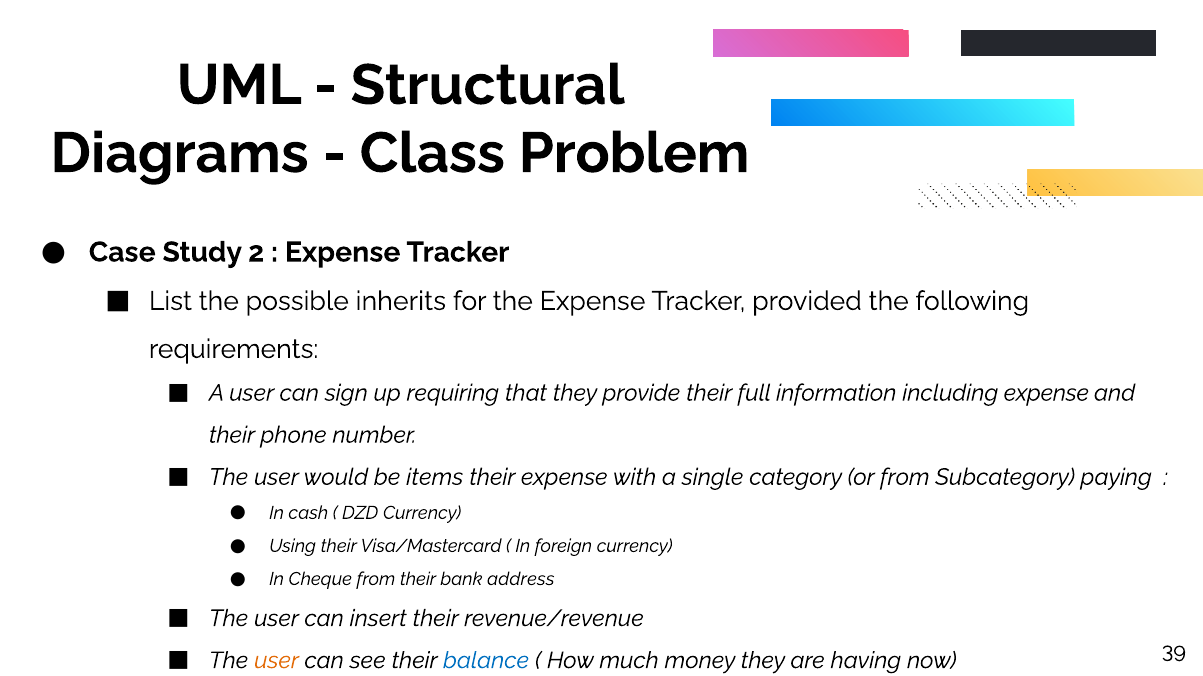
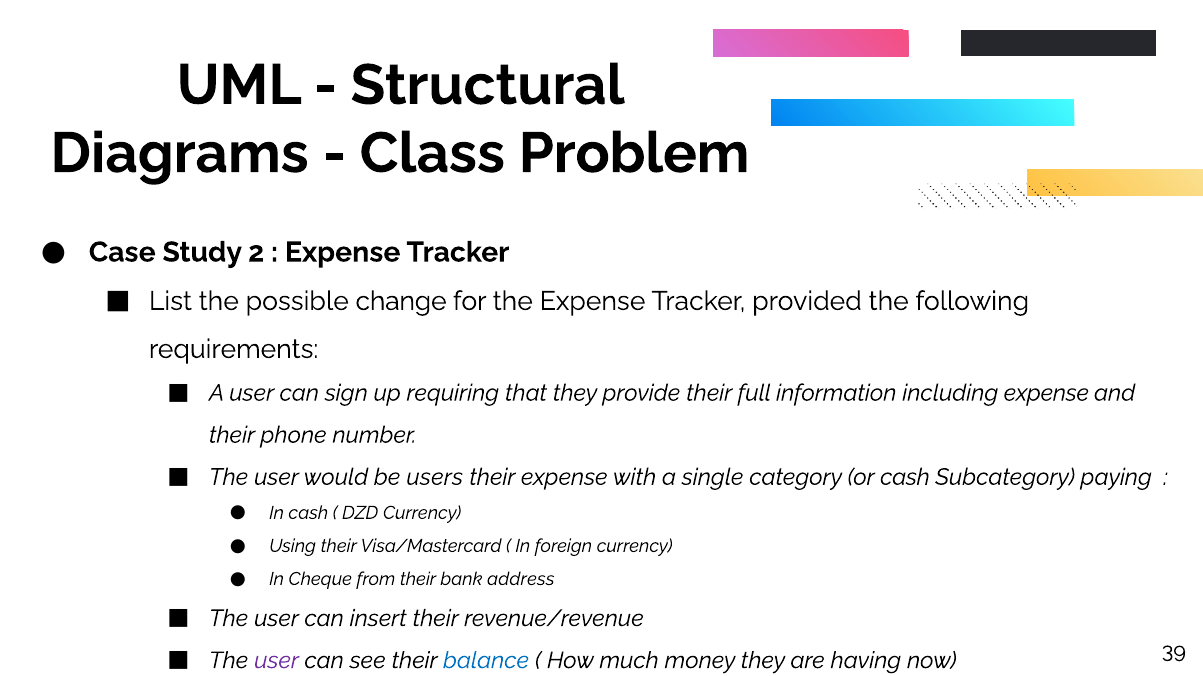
inherits: inherits -> change
items: items -> users
or from: from -> cash
user at (277, 661) colour: orange -> purple
